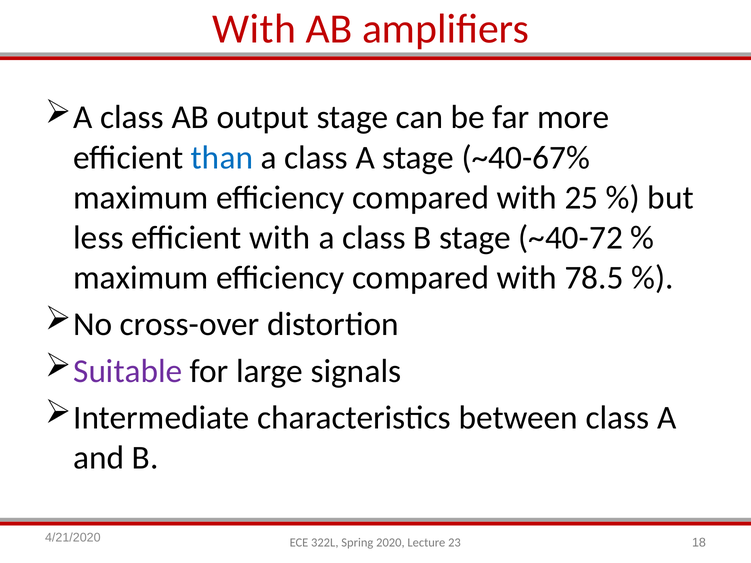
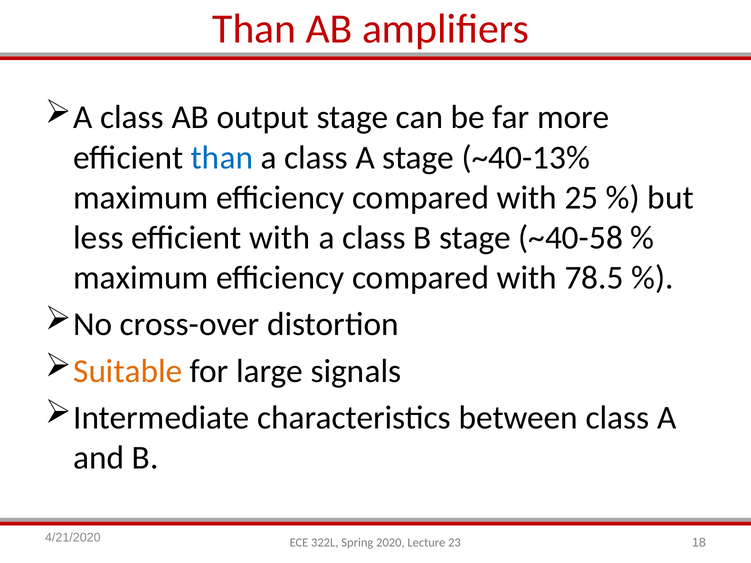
With at (254, 29): With -> Than
~40-67%: ~40-67% -> ~40-13%
~40-72: ~40-72 -> ~40-58
Suitable colour: purple -> orange
